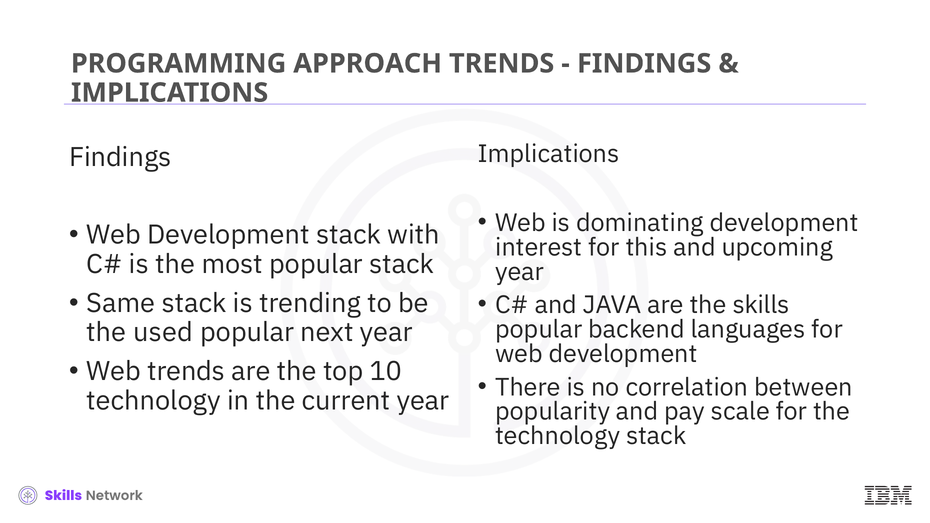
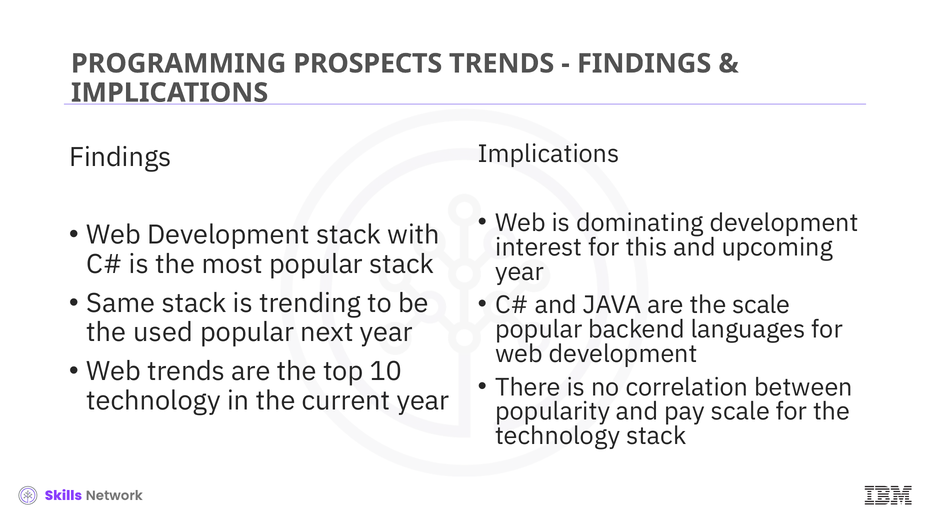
APPROACH: APPROACH -> PROSPECTS
the skills: skills -> scale
